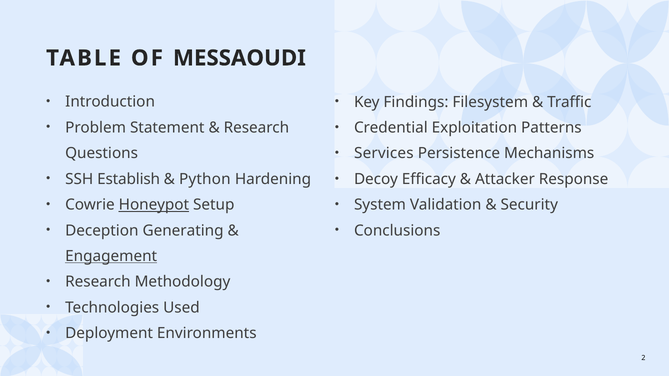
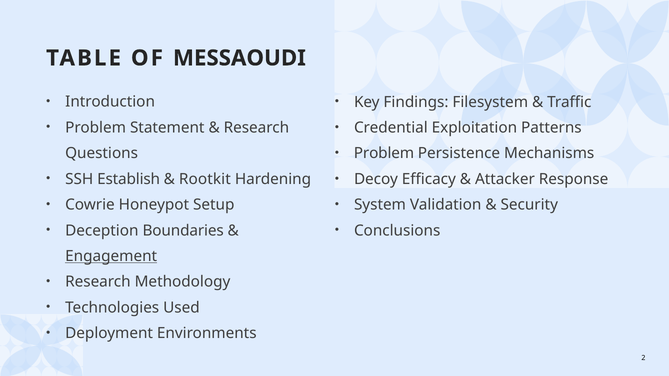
Services at (384, 154): Services -> Problem
Python: Python -> Rootkit
Honeypot underline: present -> none
Generating: Generating -> Boundaries
